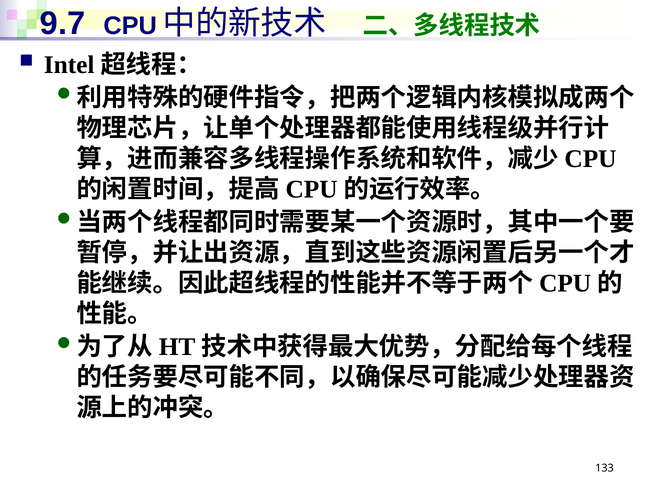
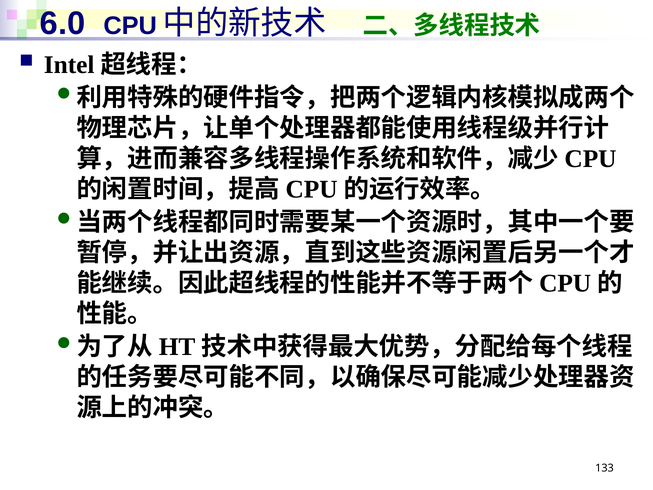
9.7: 9.7 -> 6.0
